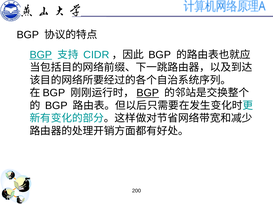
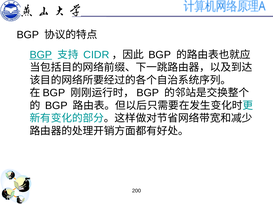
BGP at (148, 93) underline: present -> none
